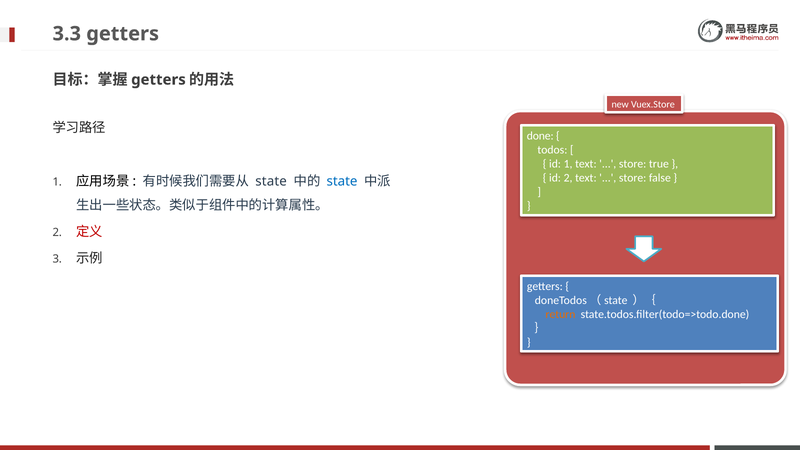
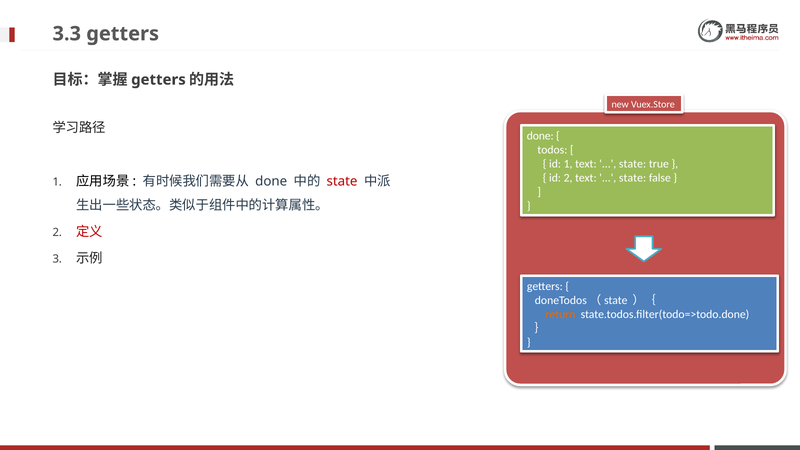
store at (633, 164): store -> state
store at (633, 178): store -> state
state at (271, 181): state -> done
state at (342, 181) colour: blue -> red
